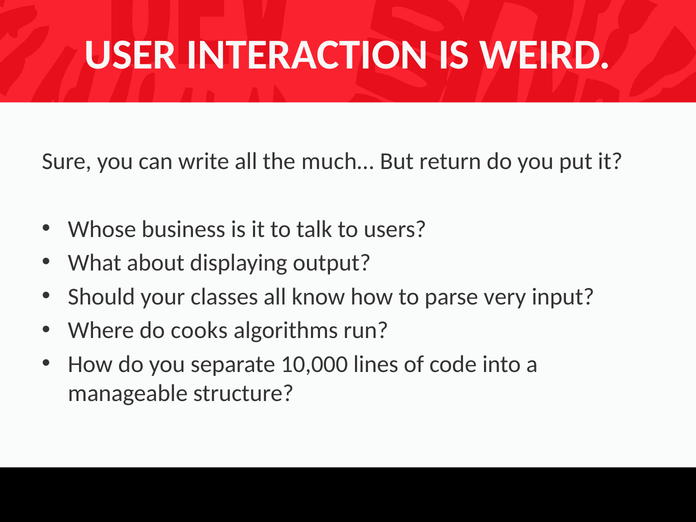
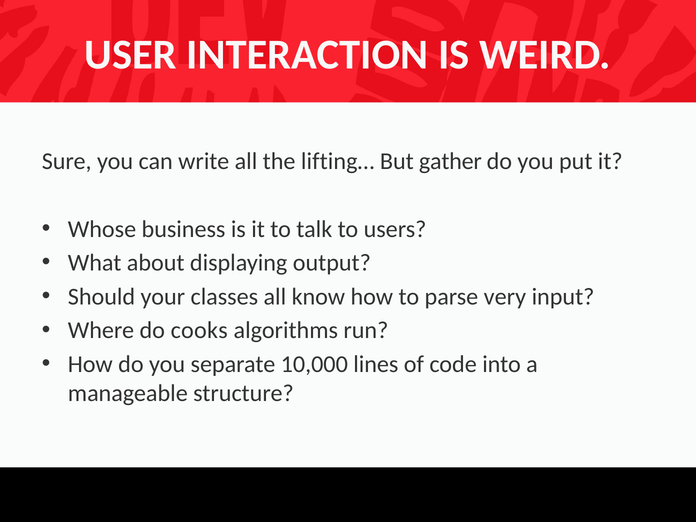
much…: much… -> lifting…
return: return -> gather
